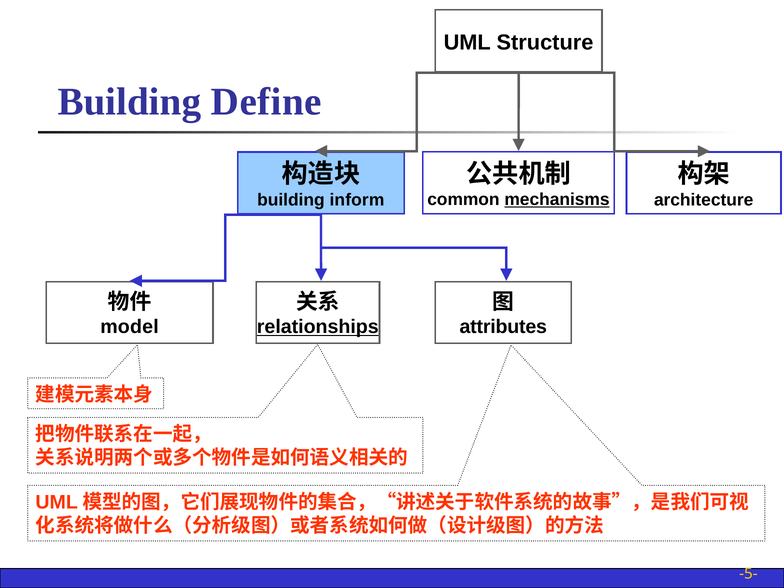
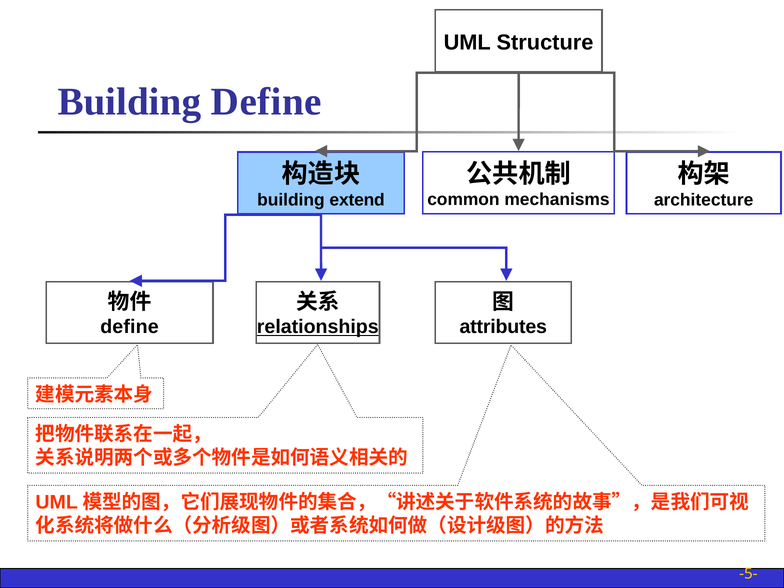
mechanisms underline: present -> none
inform: inform -> extend
model at (129, 327): model -> define
